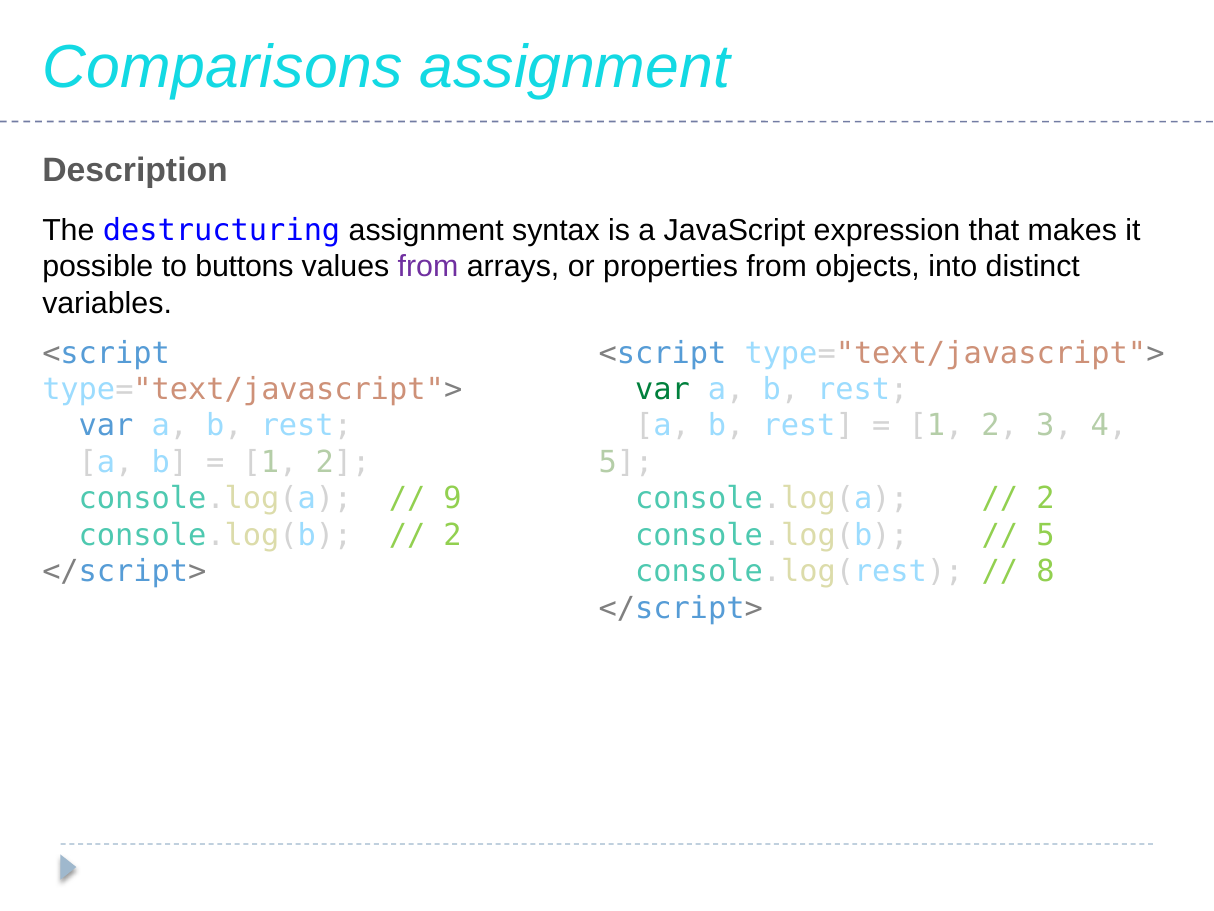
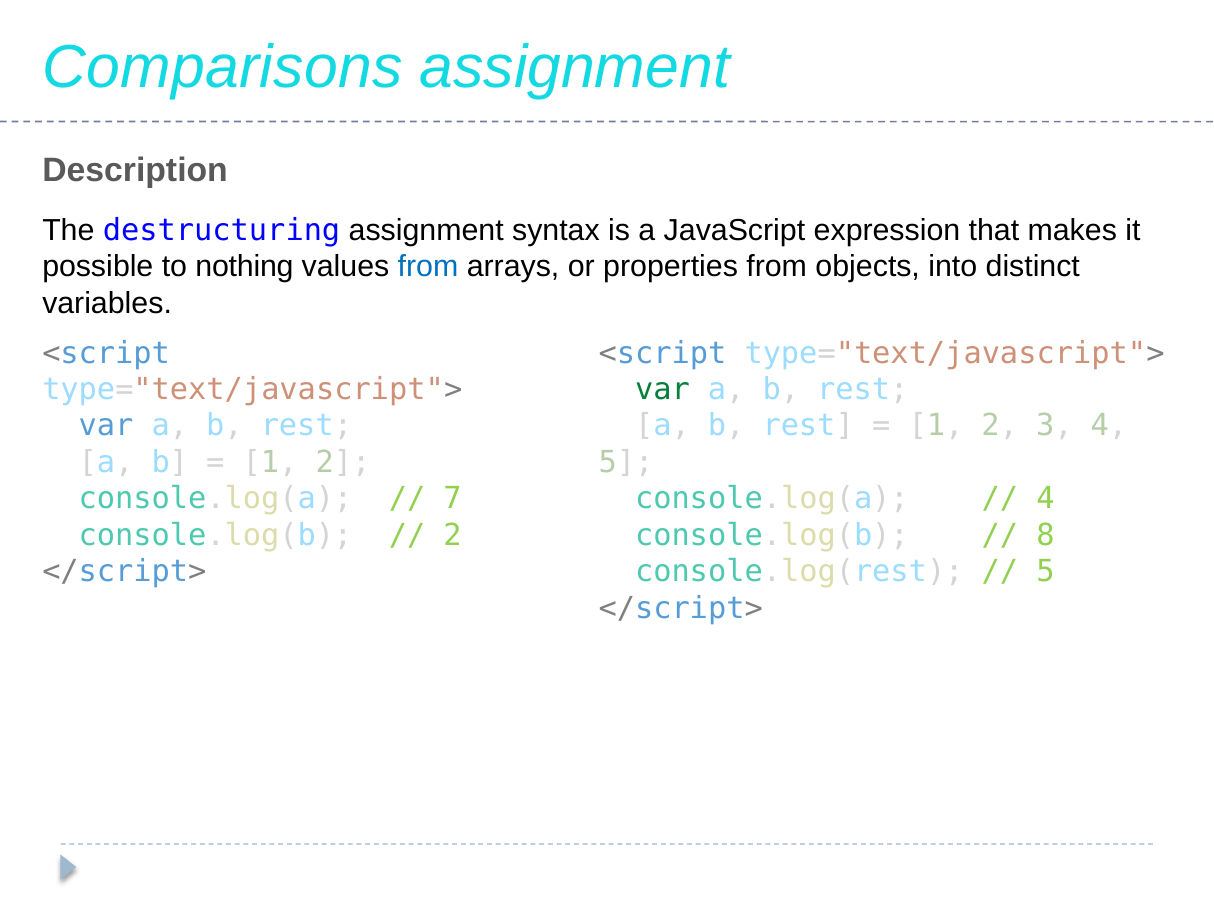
buttons: buttons -> nothing
from at (428, 267) colour: purple -> blue
9: 9 -> 7
2 at (1045, 498): 2 -> 4
5 at (1045, 535): 5 -> 8
8 at (1045, 571): 8 -> 5
